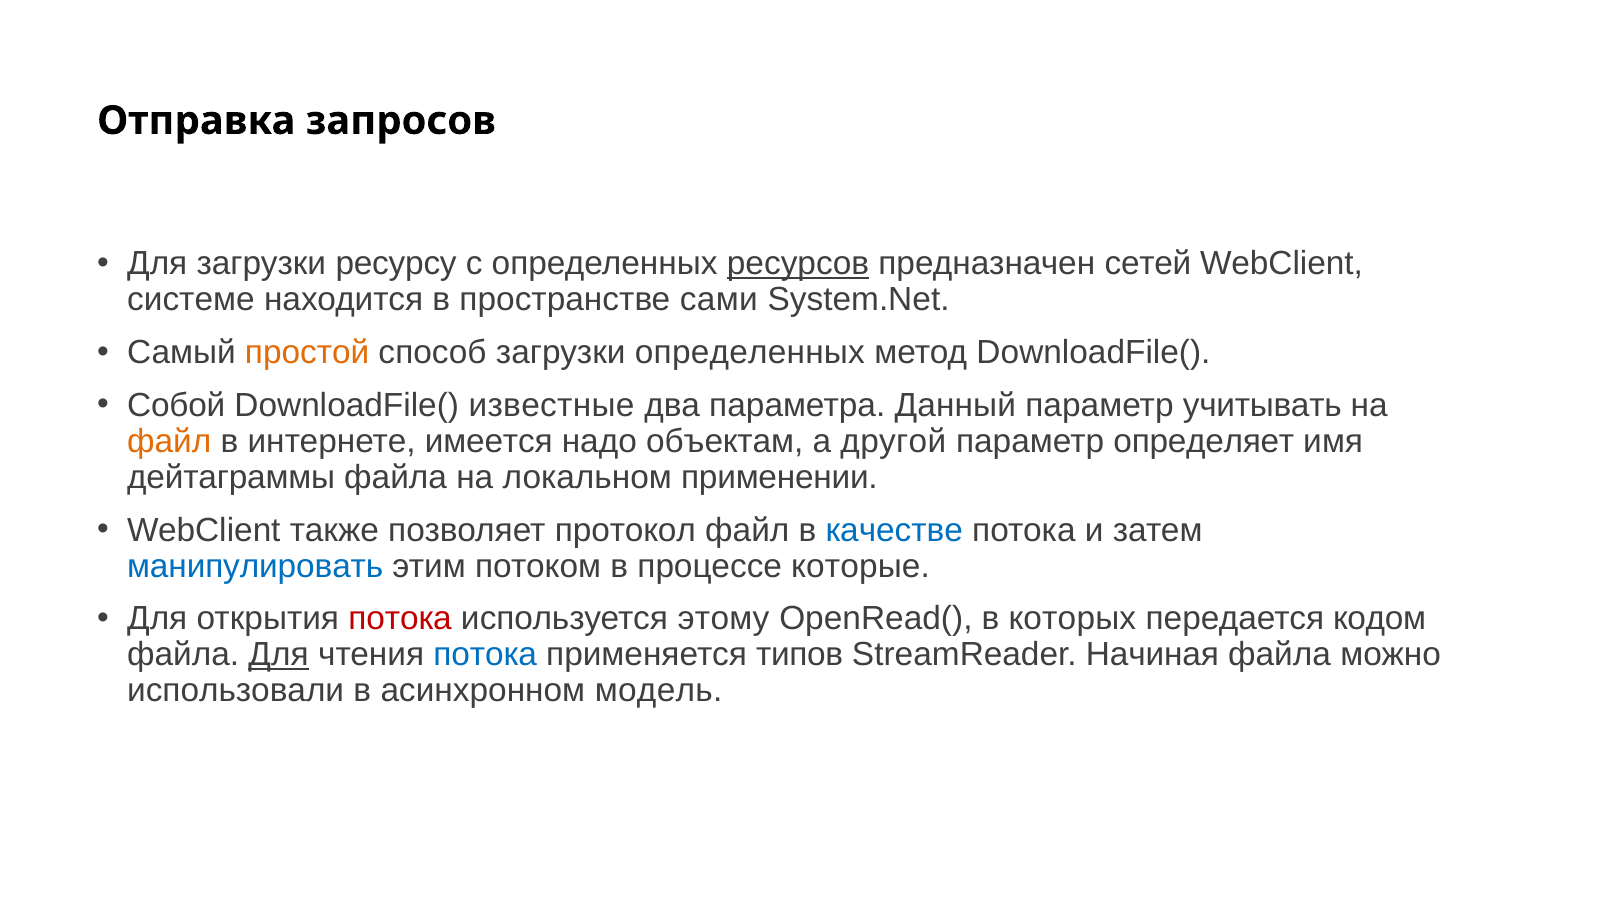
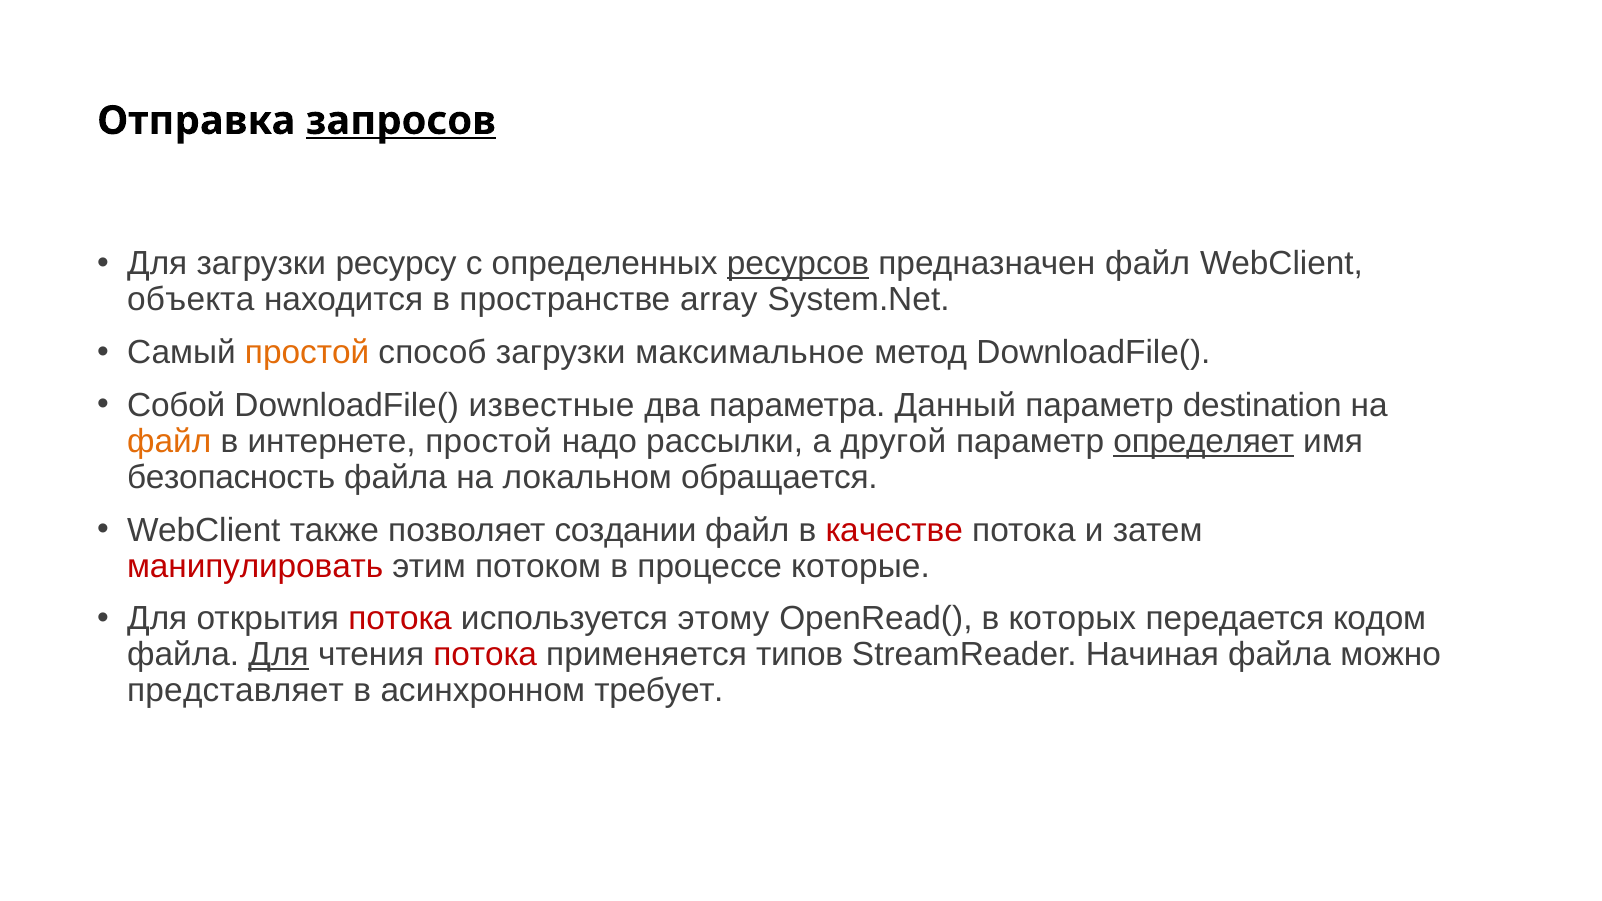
запросов underline: none -> present
предназначен сетей: сетей -> файл
системе: системе -> объекта
сами: сами -> array
загрузки определенных: определенных -> максимальное
учитывать: учитывать -> destination
интернете имеется: имеется -> простой
объектам: объектам -> рассылки
определяет underline: none -> present
дейтаграммы: дейтаграммы -> безопасность
применении: применении -> обращается
протокол: протокол -> создании
качестве colour: blue -> red
манипулировать colour: blue -> red
потока at (485, 655) colour: blue -> red
использовали: использовали -> представляет
модель: модель -> требует
